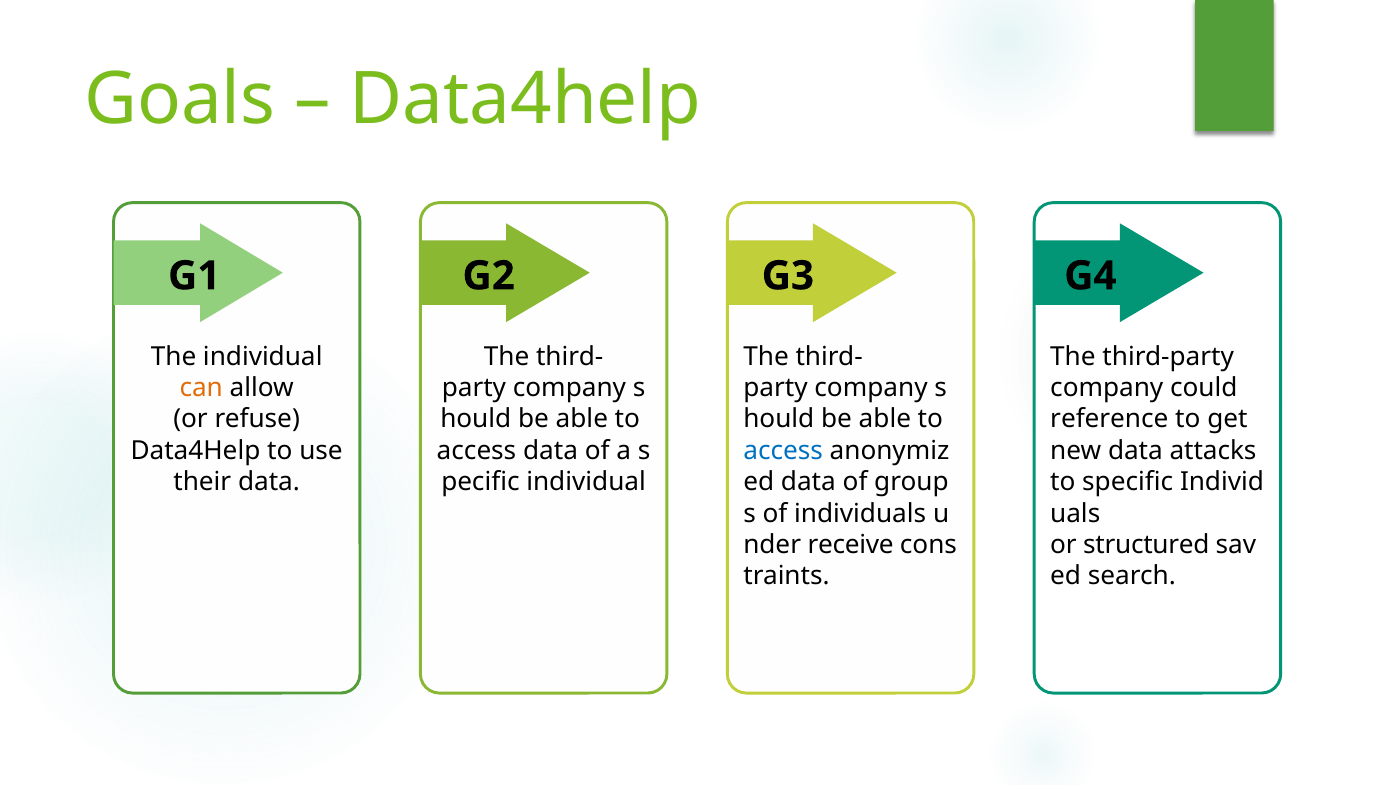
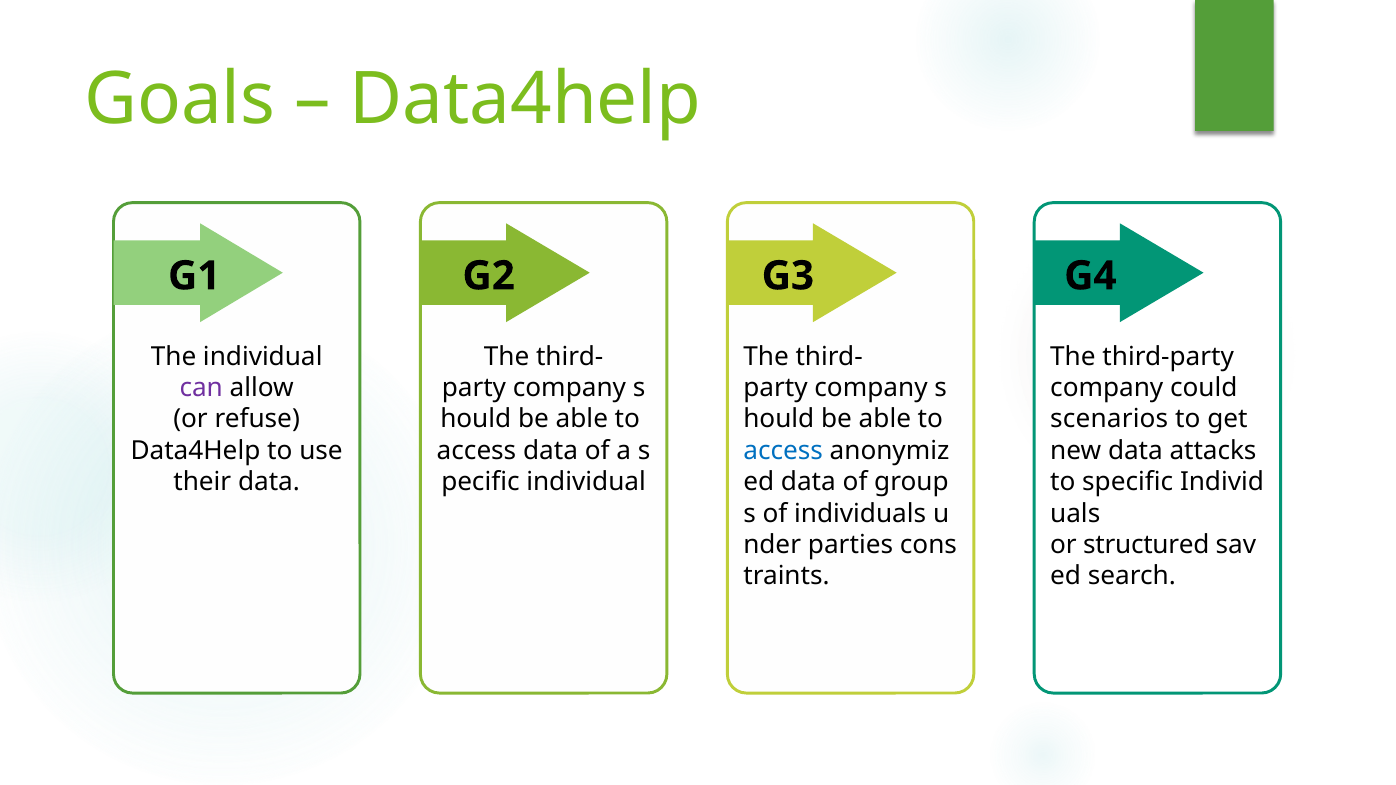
can colour: orange -> purple
reference: reference -> scenarios
receive: receive -> parties
